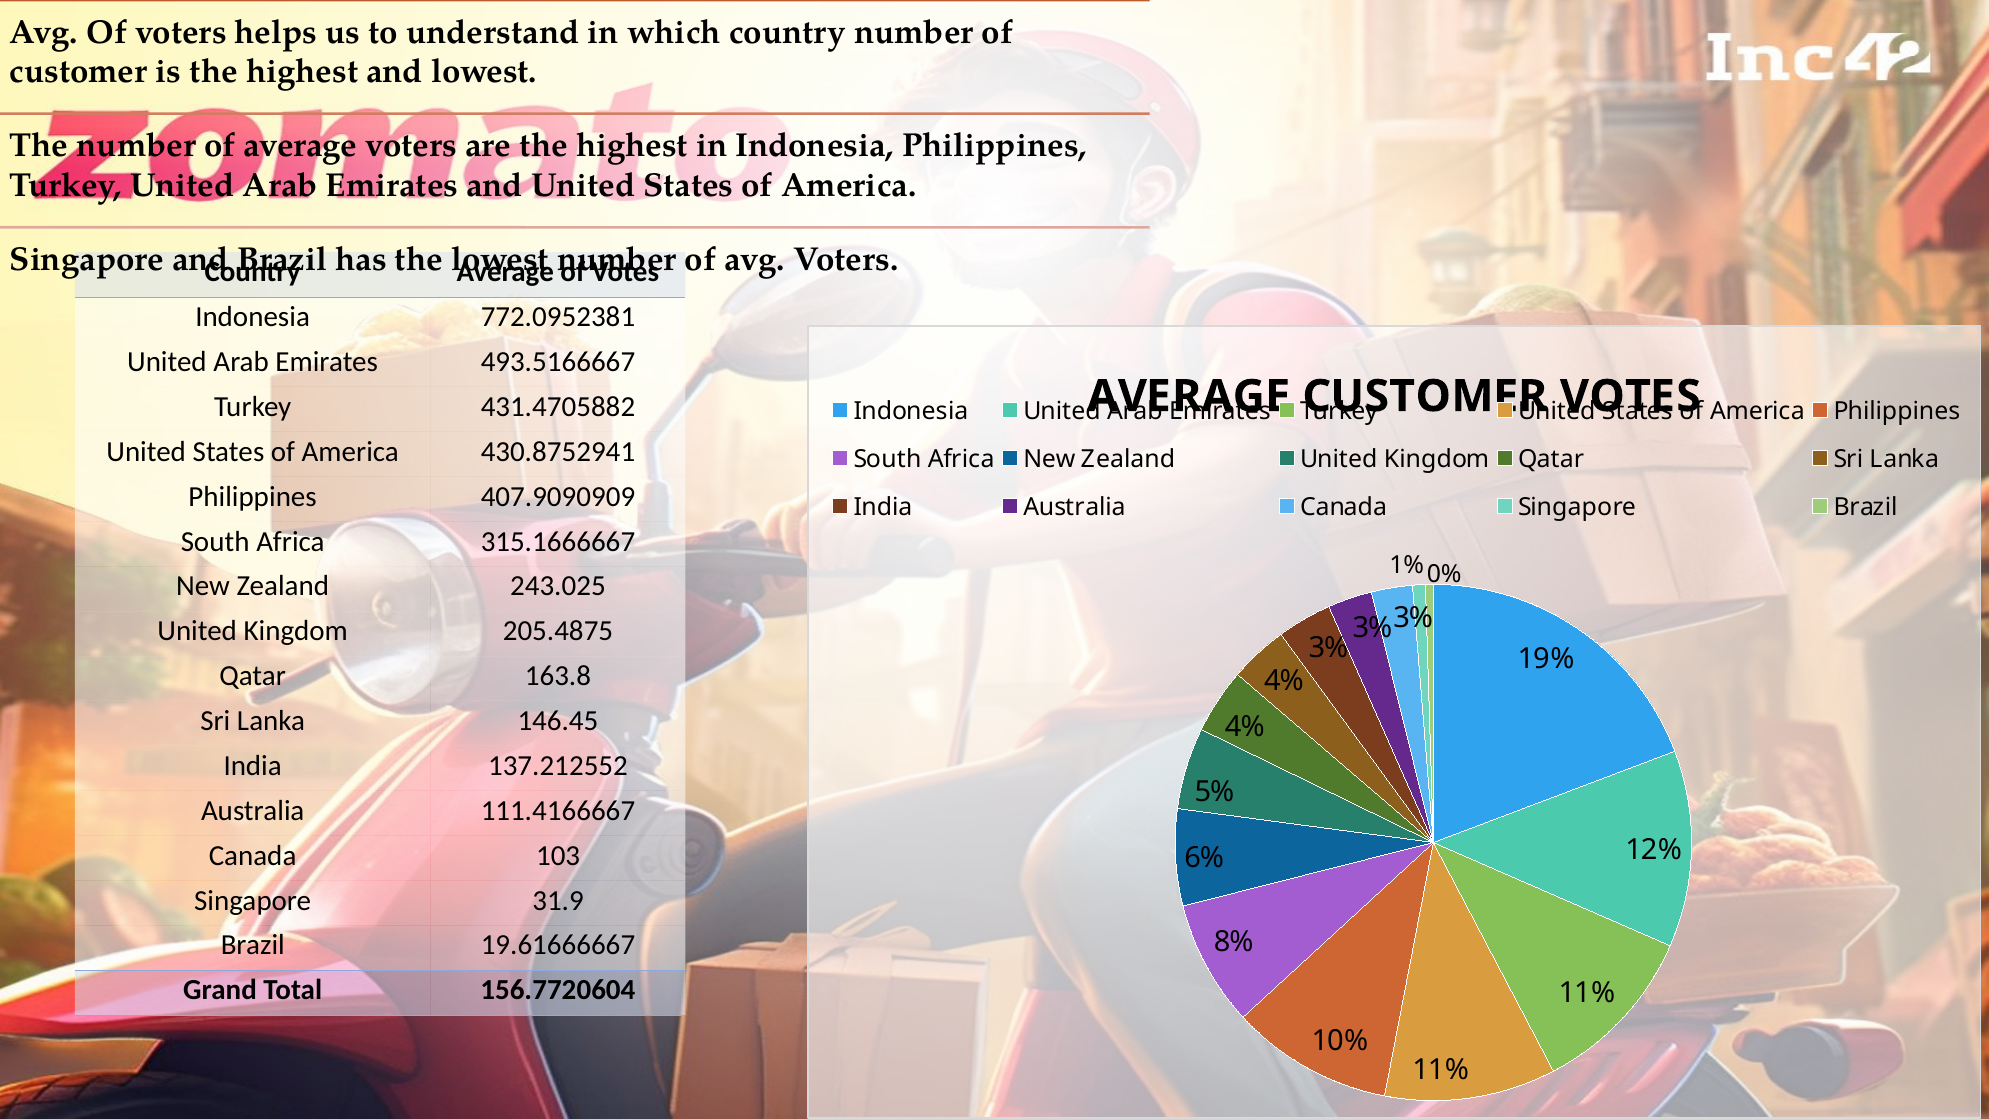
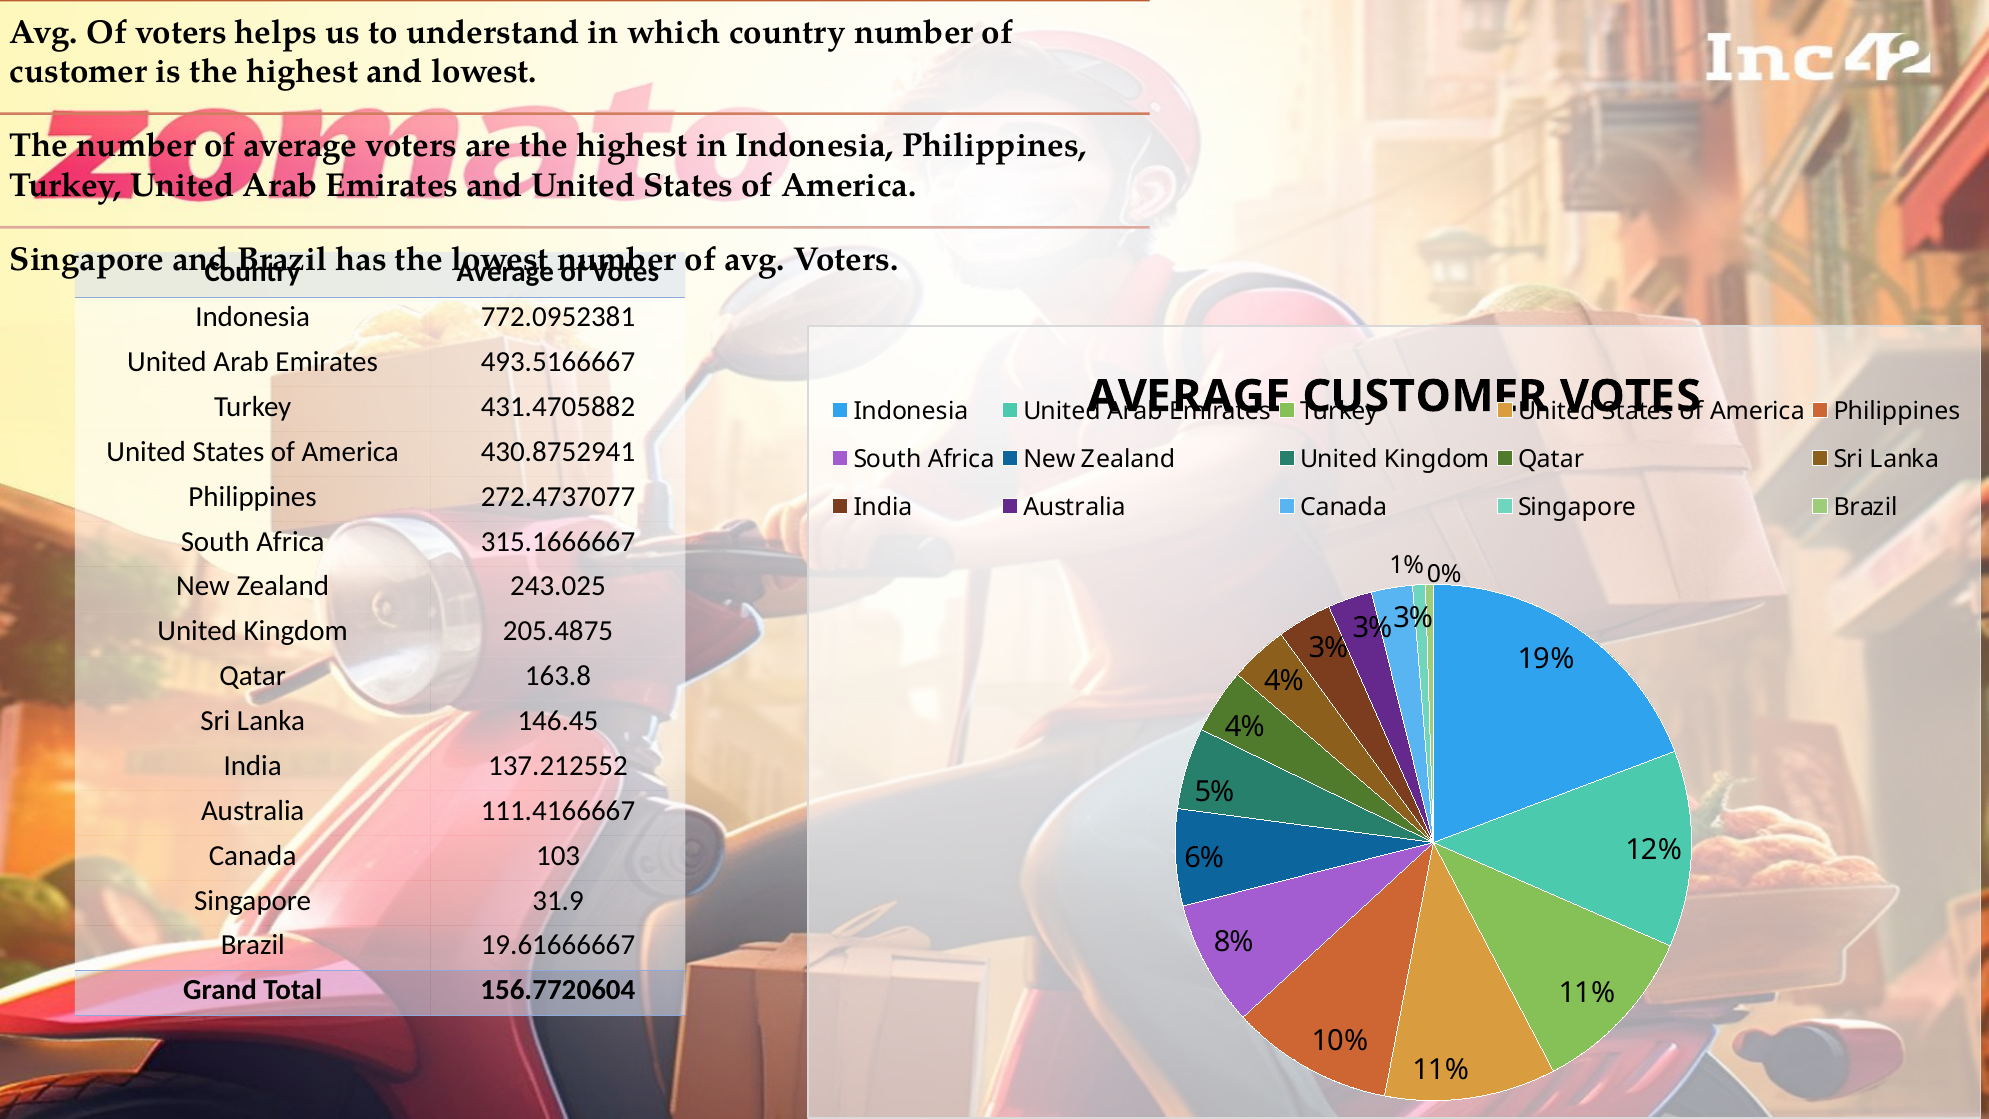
407.9090909: 407.9090909 -> 272.4737077
